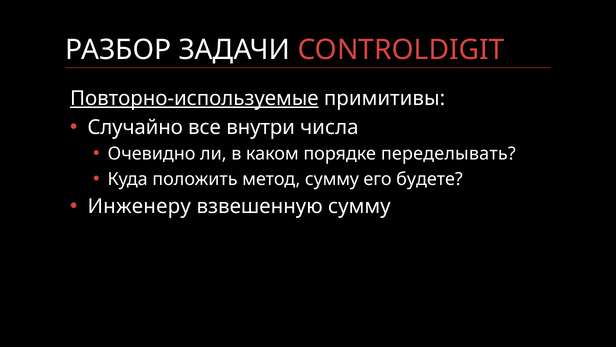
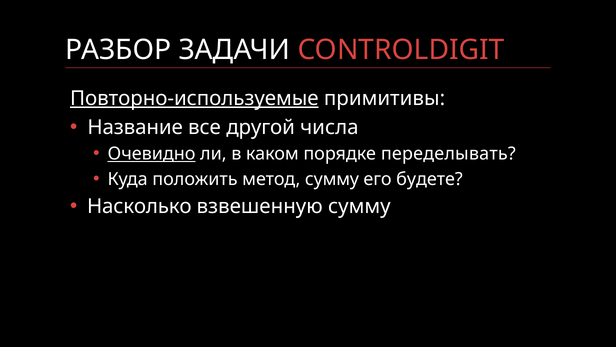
Случайно: Случайно -> Название
внутри: внутри -> другой
Очевидно underline: none -> present
Инженеру: Инженеру -> Насколько
